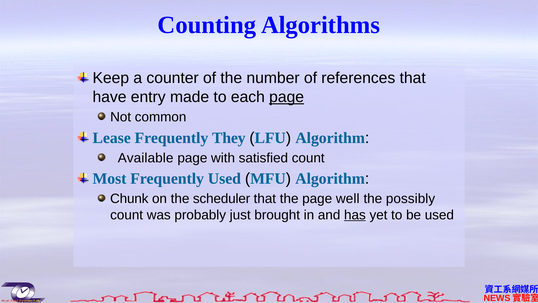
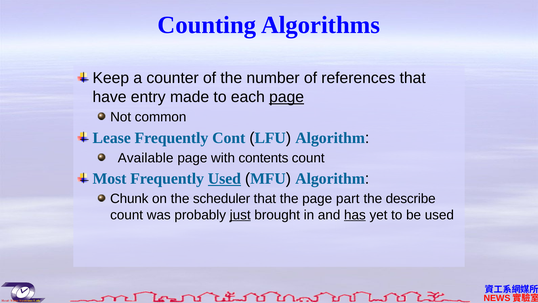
They: They -> Cont
satisfied: satisfied -> contents
Used at (224, 179) underline: none -> present
well: well -> part
possibly: possibly -> describe
just underline: none -> present
